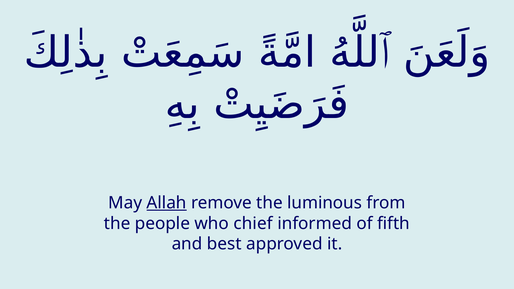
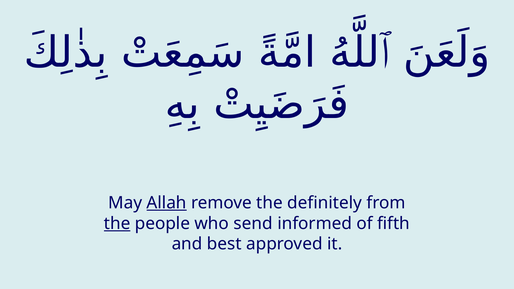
luminous: luminous -> definitely
the at (117, 224) underline: none -> present
chief: chief -> send
